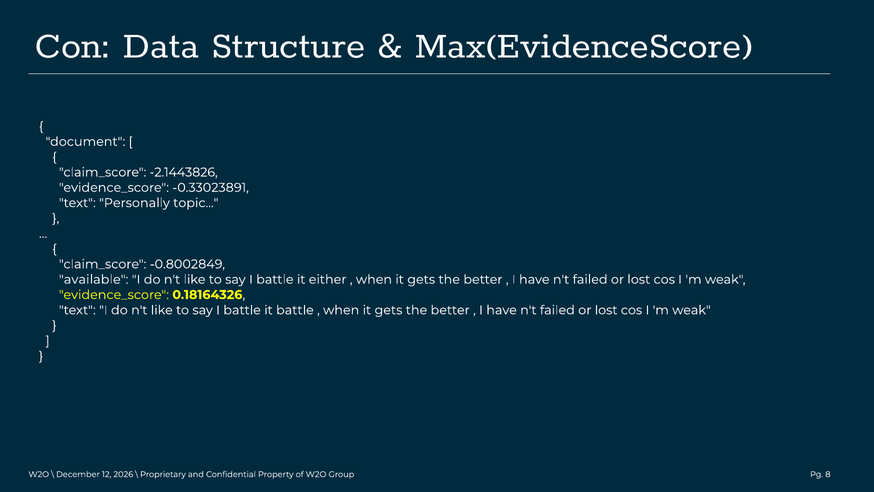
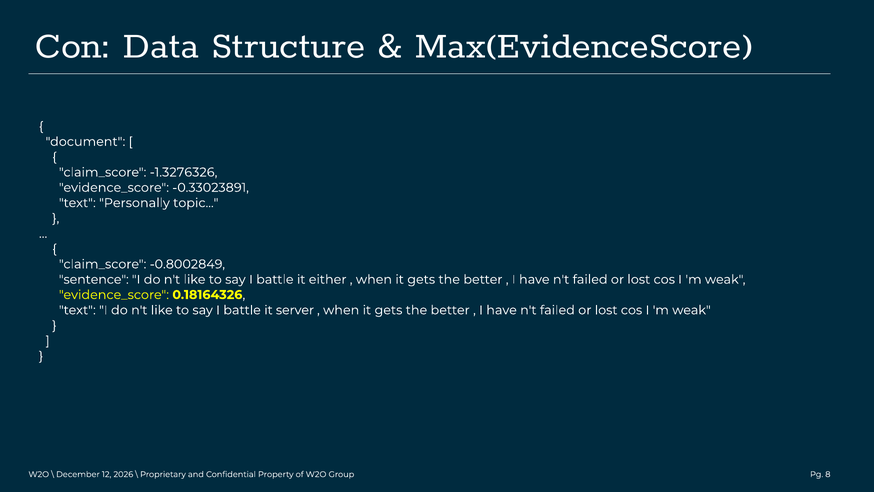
-2.1443826: -2.1443826 -> -1.3276326
available: available -> sentence
it battle: battle -> server
